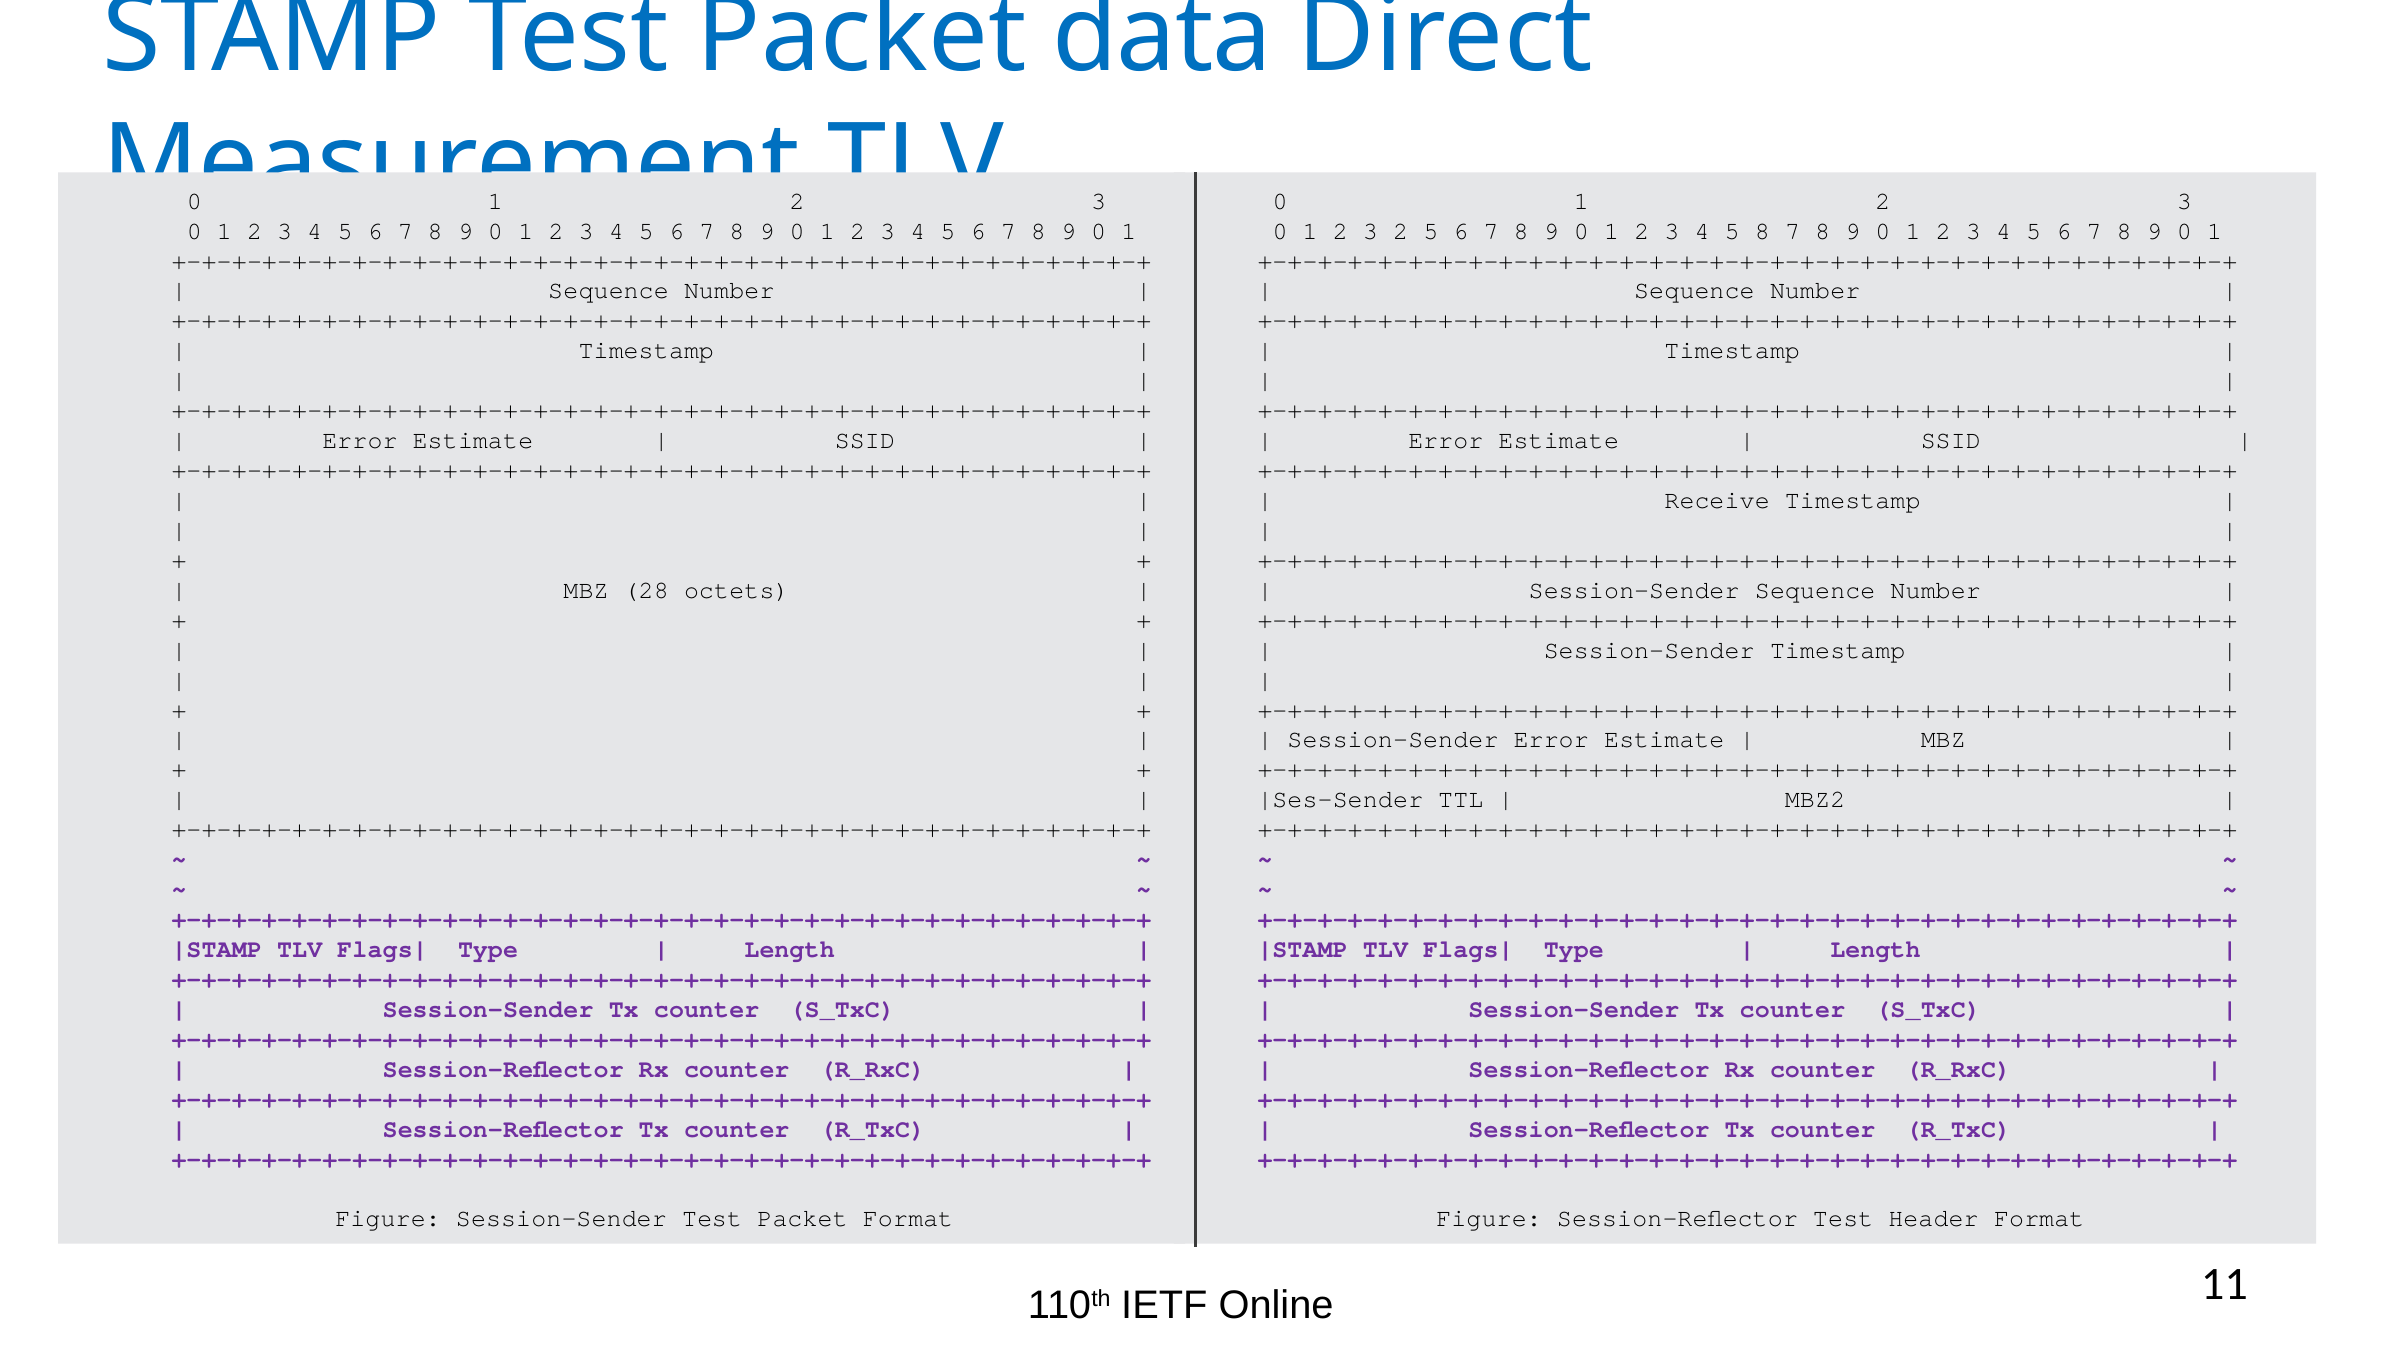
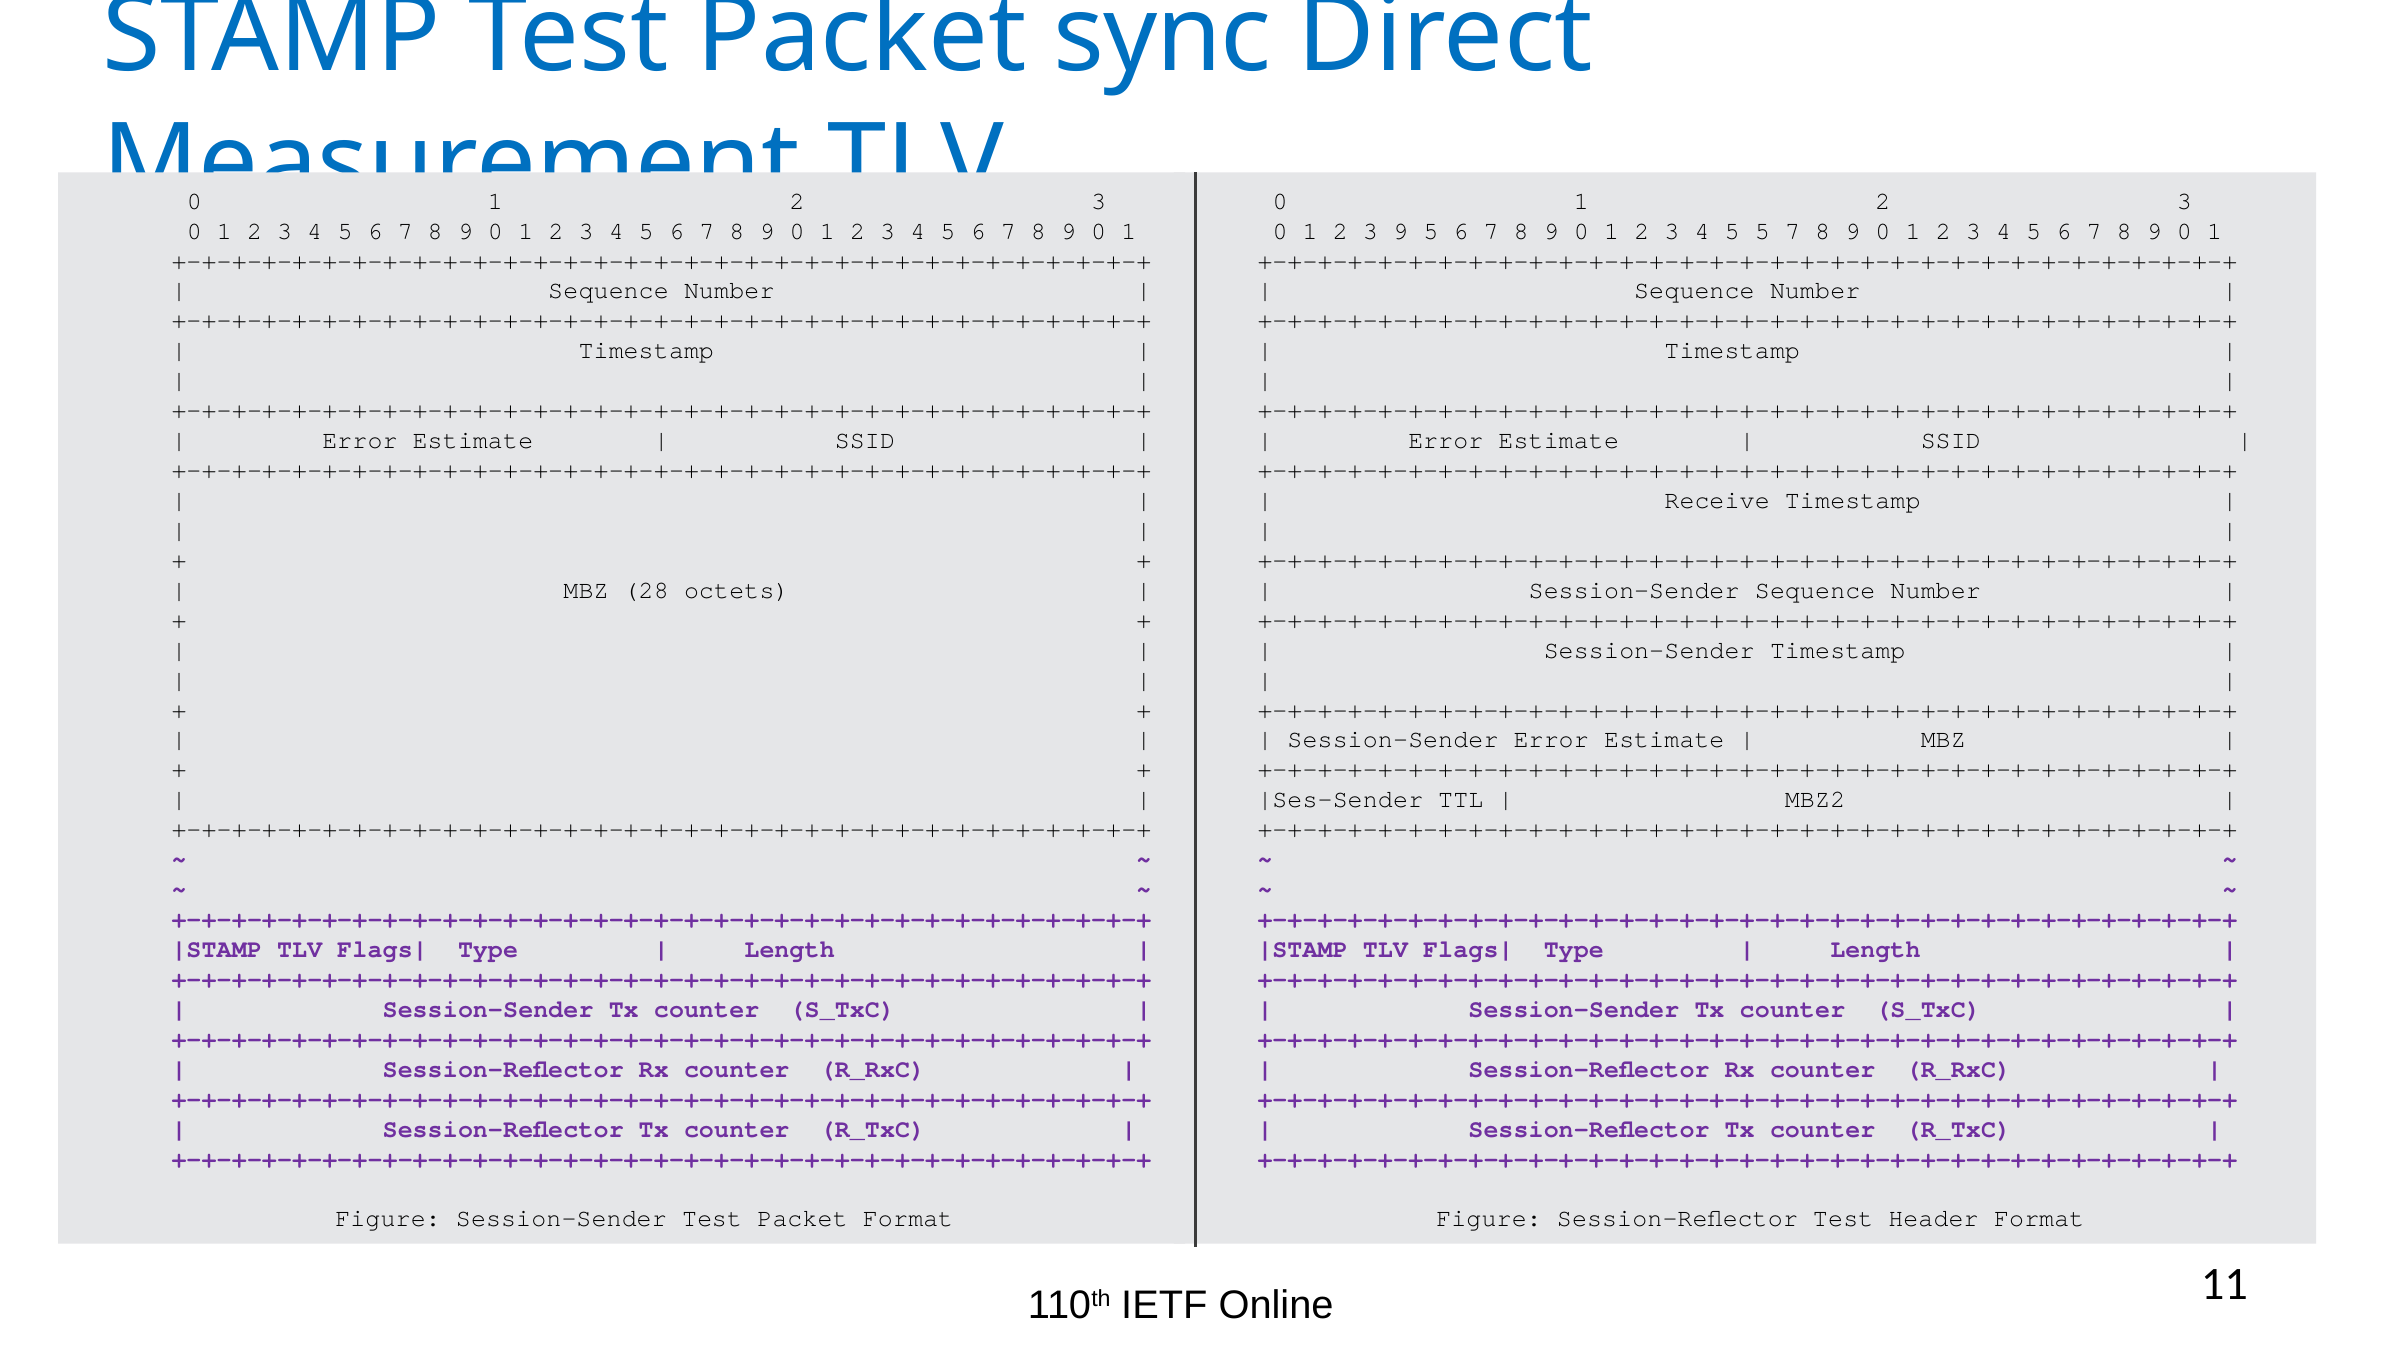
data: data -> sync
3 2: 2 -> 9
5 8: 8 -> 5
